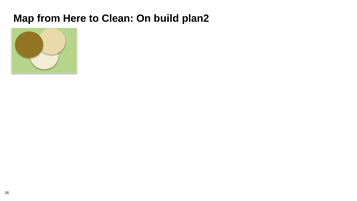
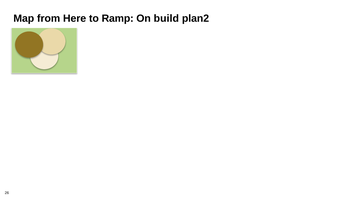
Clean: Clean -> Ramp
